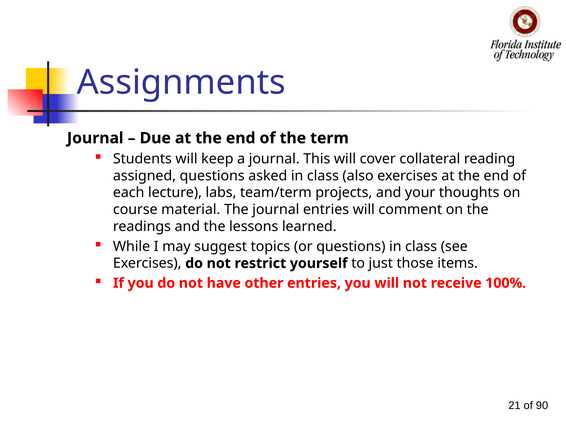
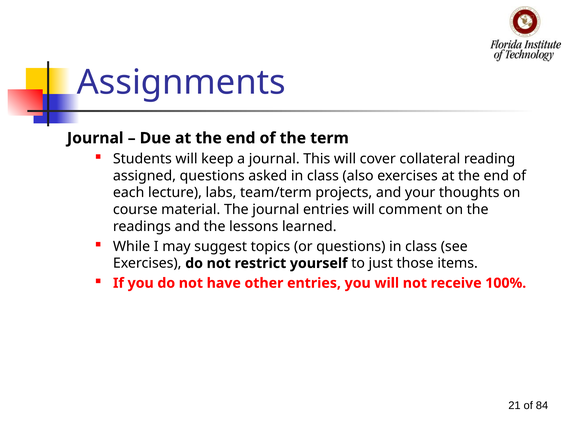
90: 90 -> 84
